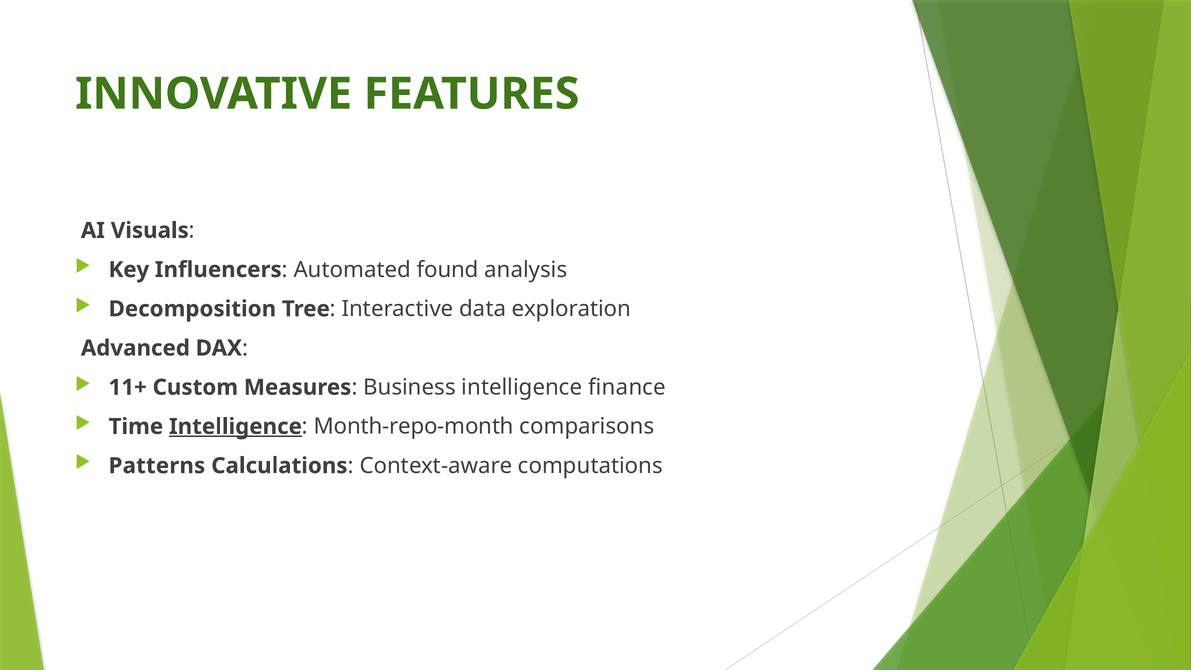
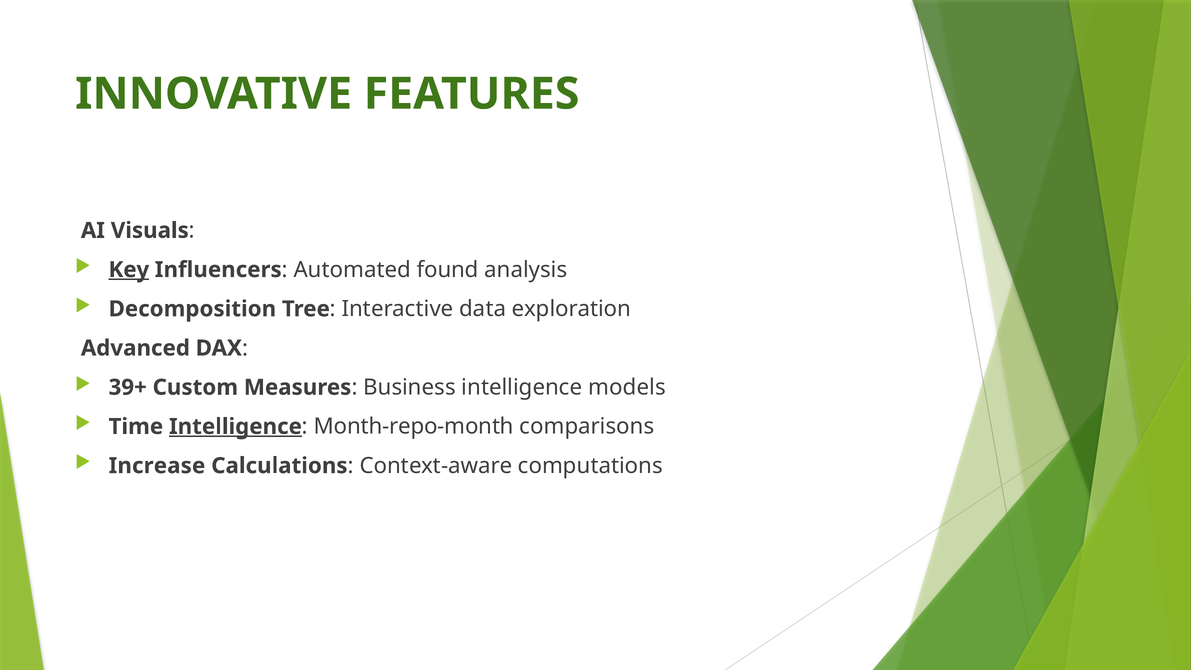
Key underline: none -> present
11+: 11+ -> 39+
finance: finance -> models
Patterns: Patterns -> Increase
